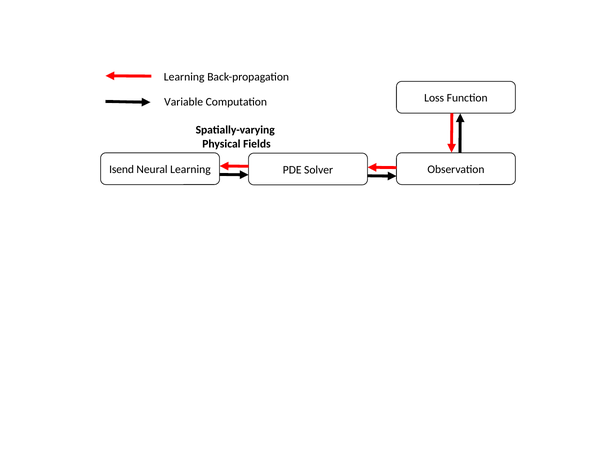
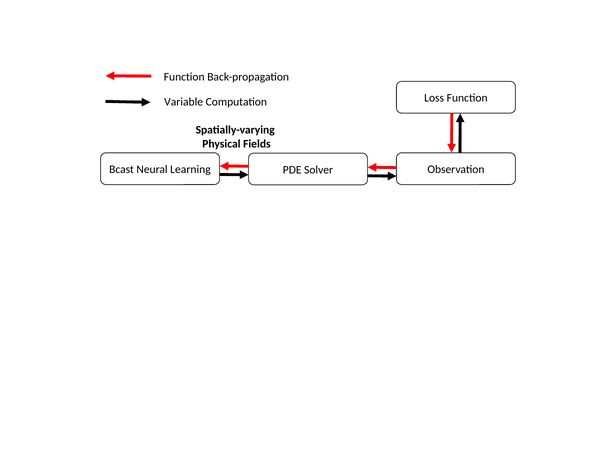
Learning at (184, 77): Learning -> Function
Isend: Isend -> Bcast
